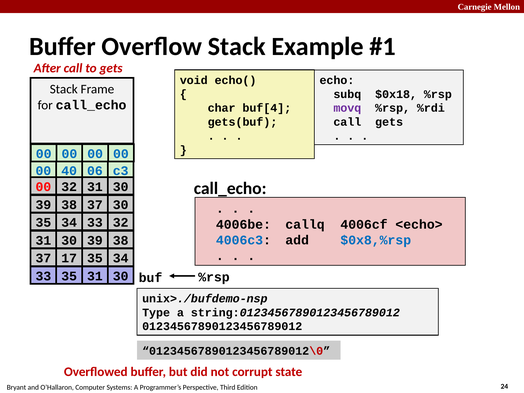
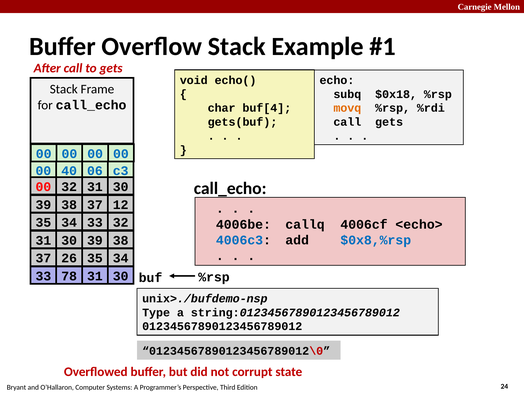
movq colour: purple -> orange
37 30: 30 -> 12
17: 17 -> 26
33 35: 35 -> 78
